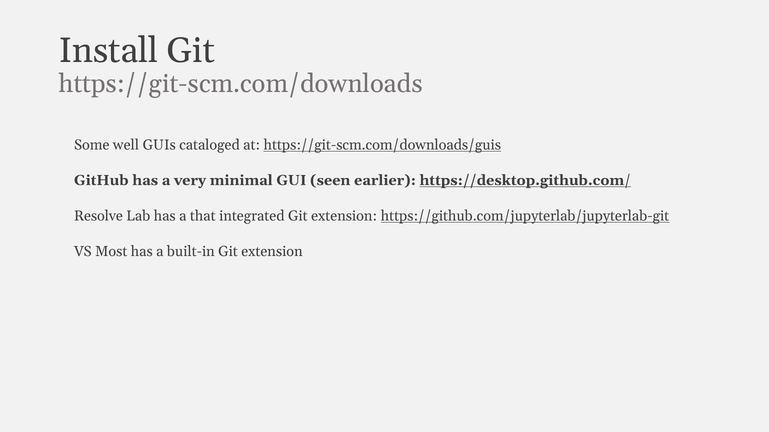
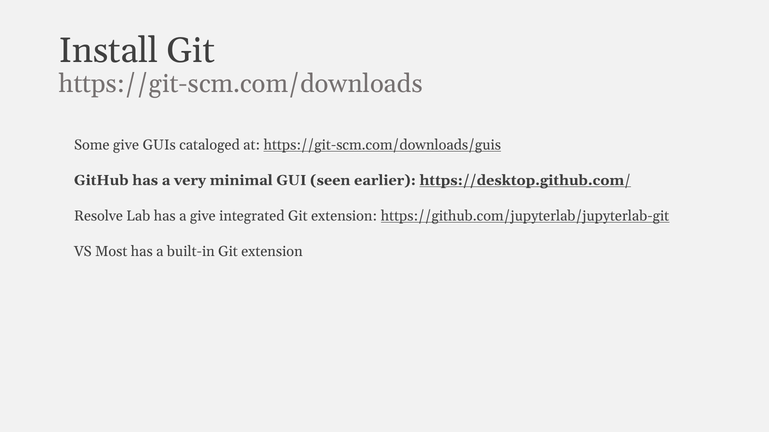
Some well: well -> give
a that: that -> give
